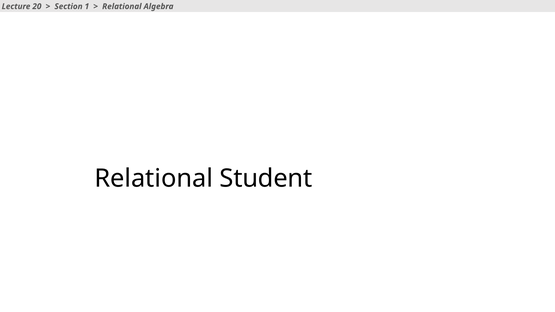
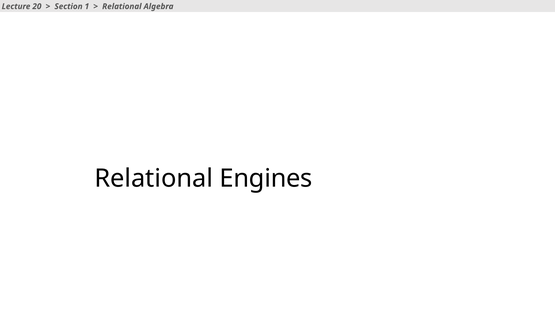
Student: Student -> Engines
